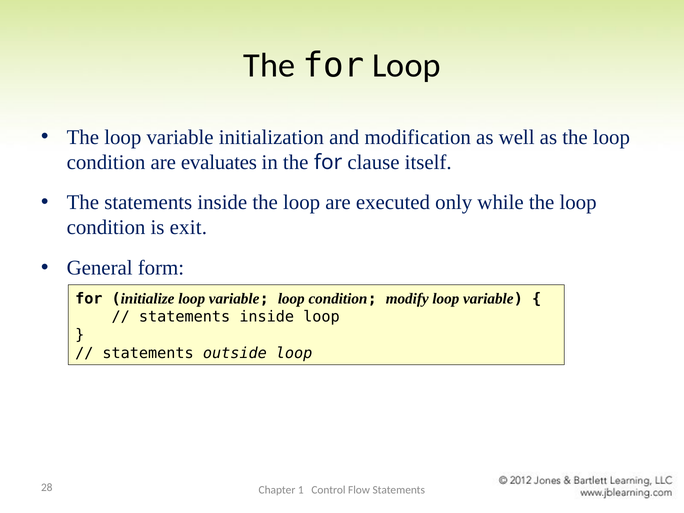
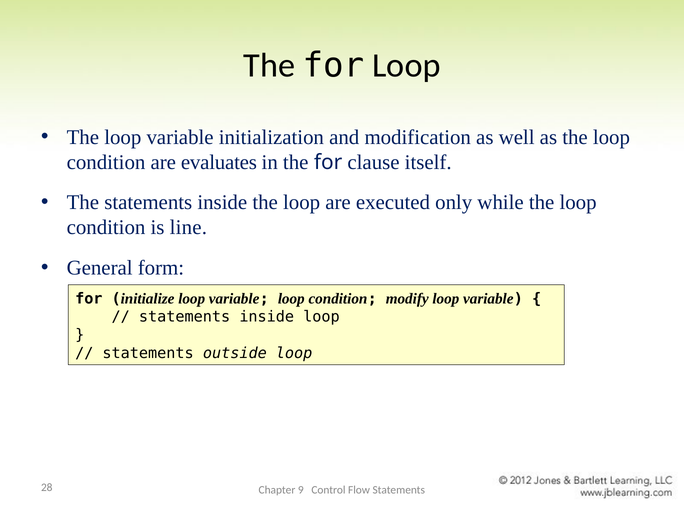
exit: exit -> line
1: 1 -> 9
